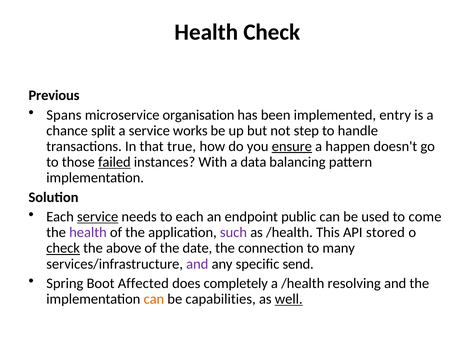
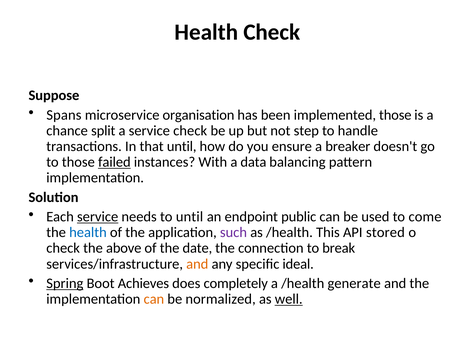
Previous: Previous -> Suppose
implemented entry: entry -> those
service works: works -> check
that true: true -> until
ensure underline: present -> none
happen: happen -> breaker
to each: each -> until
health at (88, 232) colour: purple -> blue
check at (63, 248) underline: present -> none
many: many -> break
and at (197, 263) colour: purple -> orange
send: send -> ideal
Spring underline: none -> present
Affected: Affected -> Achieves
resolving: resolving -> generate
capabilities: capabilities -> normalized
